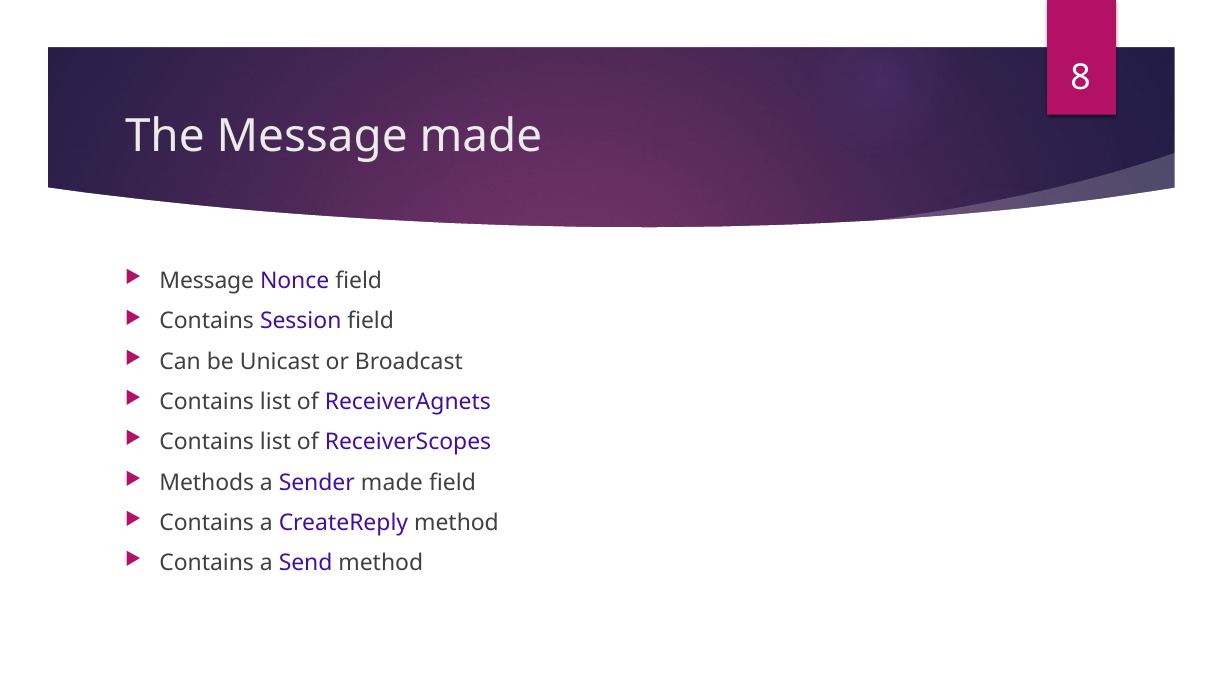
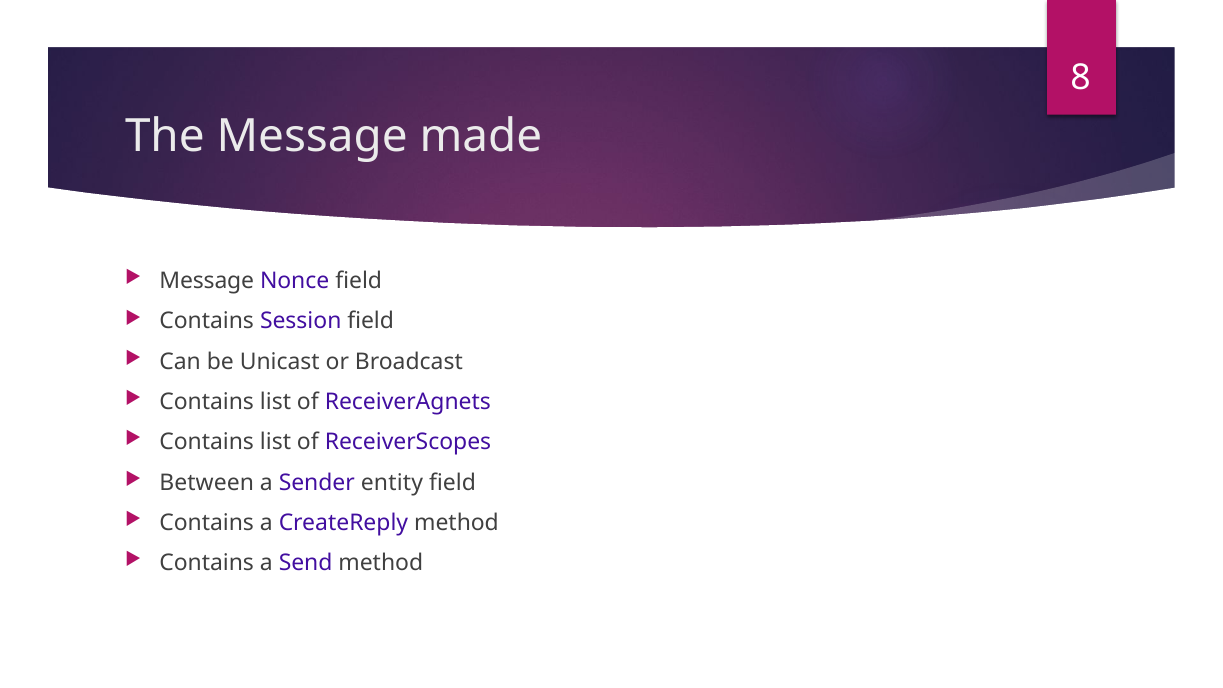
Methods: Methods -> Between
Sender made: made -> entity
